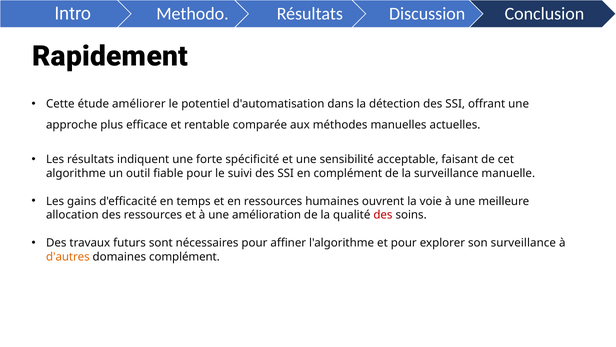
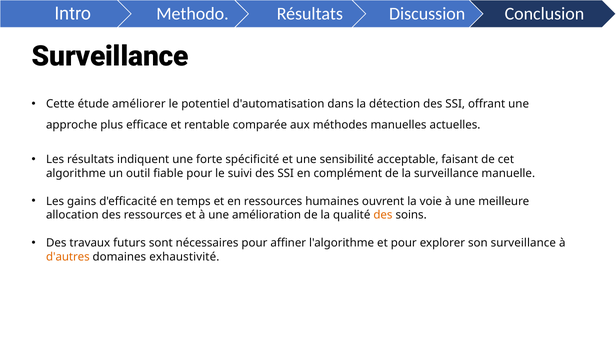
Rapidement at (110, 56): Rapidement -> Surveillance
des at (383, 215) colour: red -> orange
domaines complément: complément -> exhaustivité
